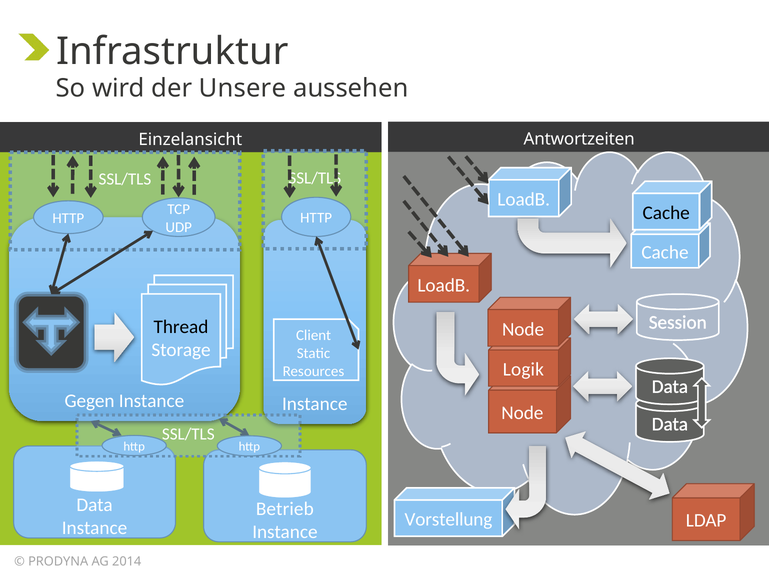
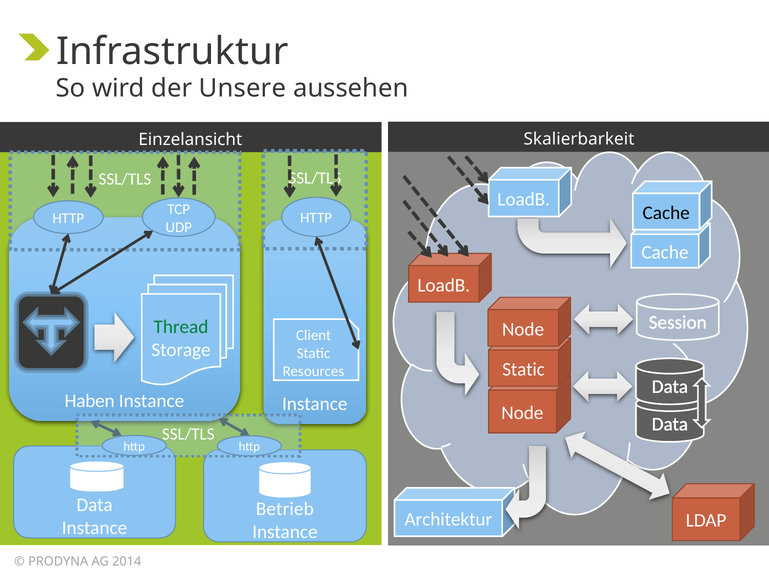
Antwortzeiten: Antwortzeiten -> Skalierbarkeit
Thread colour: black -> green
Logik at (523, 370): Logik -> Static
Gegen: Gegen -> Haben
Vorstellung: Vorstellung -> Architektur
